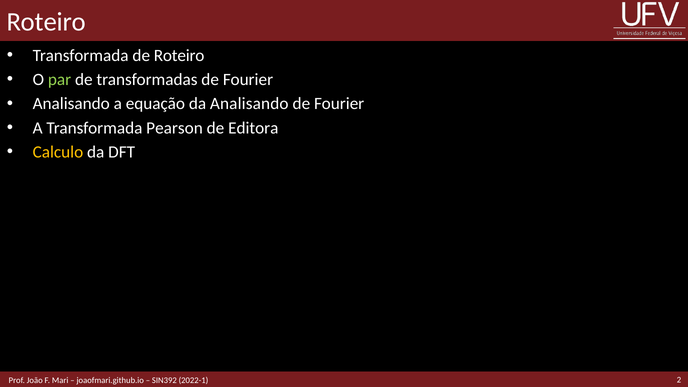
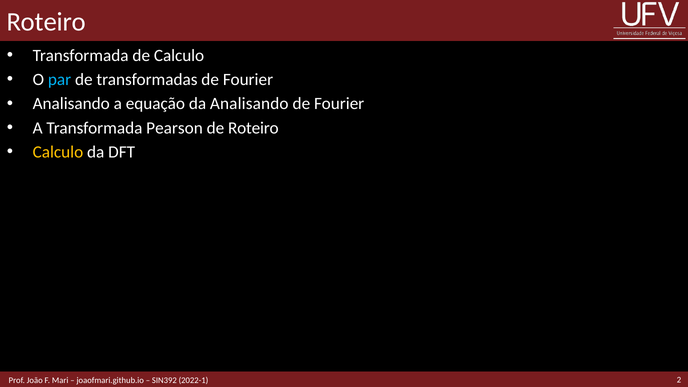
de Roteiro: Roteiro -> Calculo
par colour: light green -> light blue
de Editora: Editora -> Roteiro
